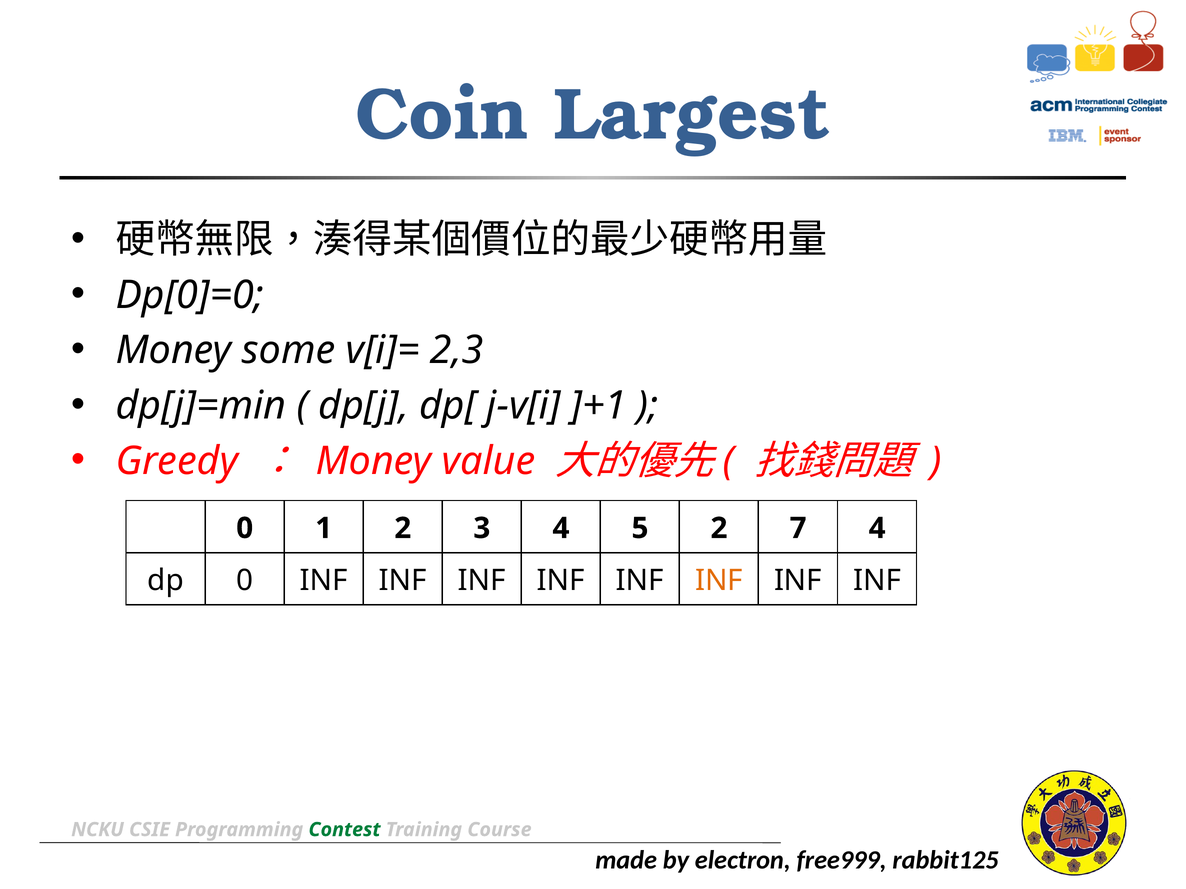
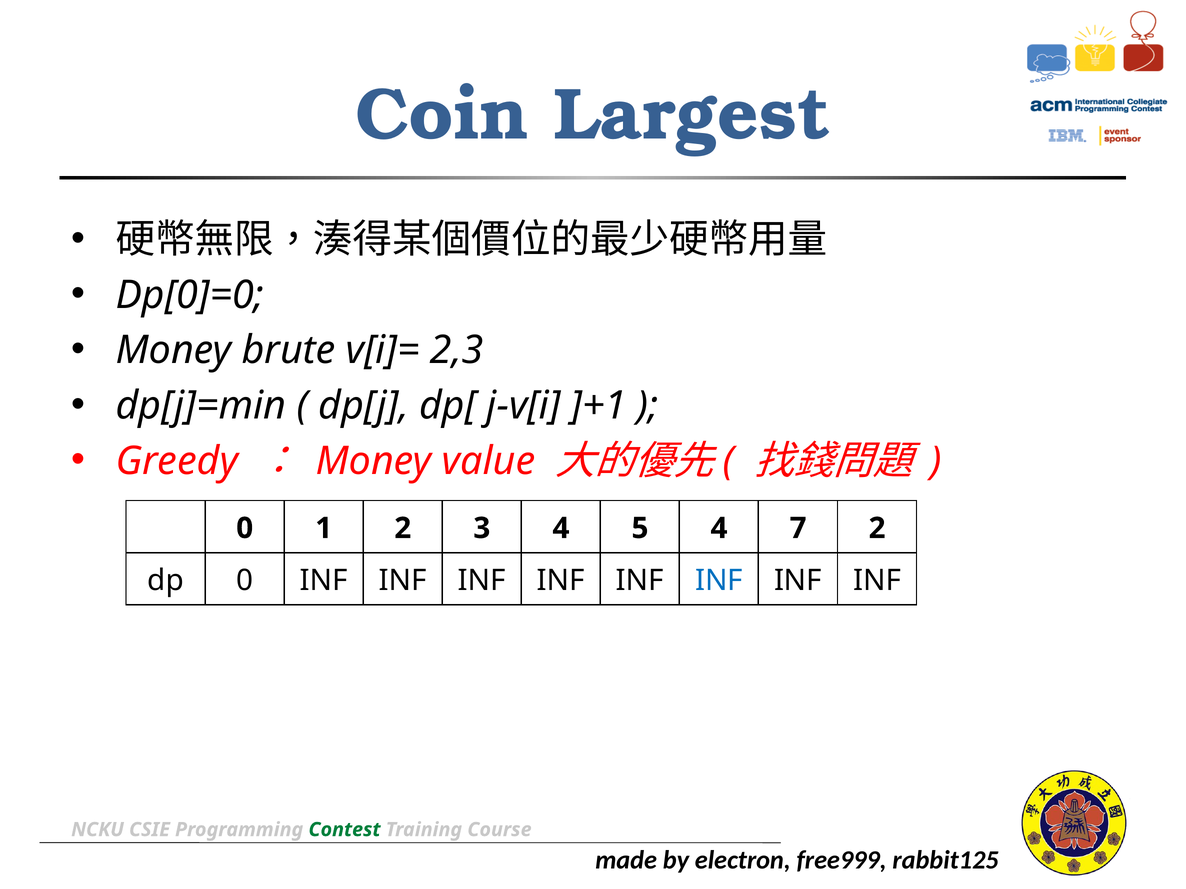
some: some -> brute
5 2: 2 -> 4
7 4: 4 -> 2
INF at (719, 581) colour: orange -> blue
